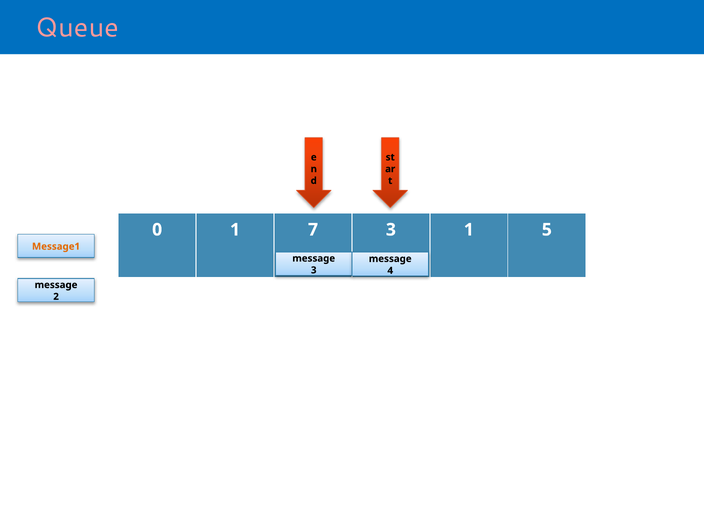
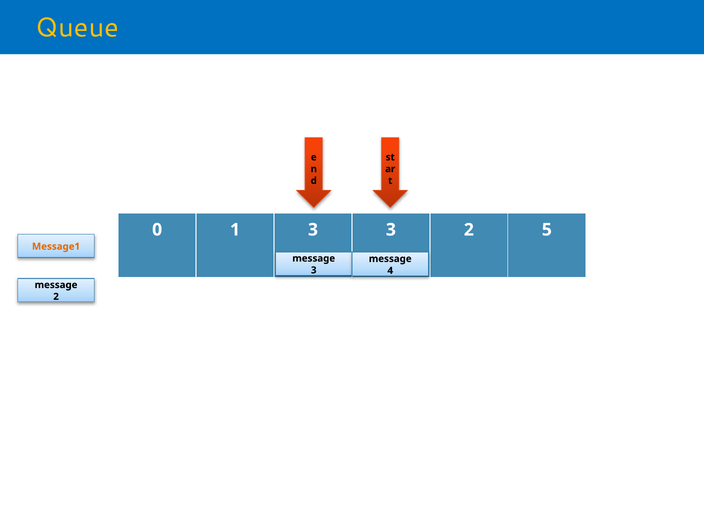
Queue colour: pink -> yellow
1 7: 7 -> 3
3 1: 1 -> 2
